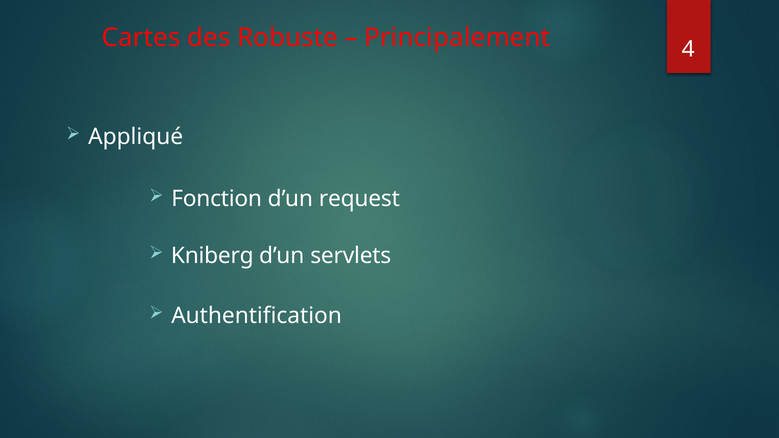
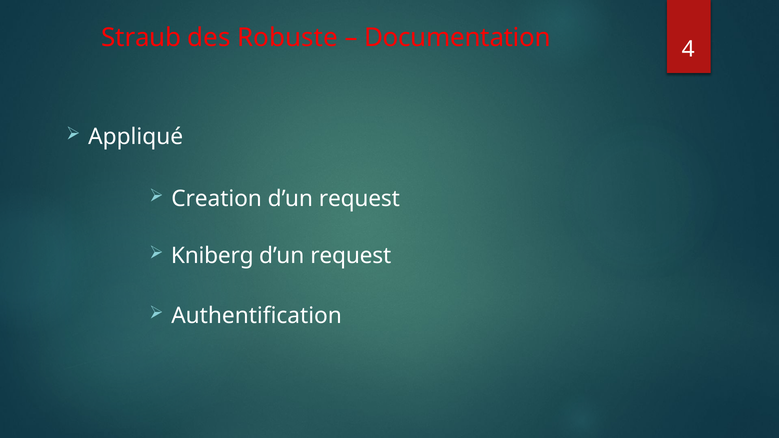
Cartes: Cartes -> Straub
Principalement: Principalement -> Documentation
Fonction: Fonction -> Creation
servlets at (351, 256): servlets -> request
